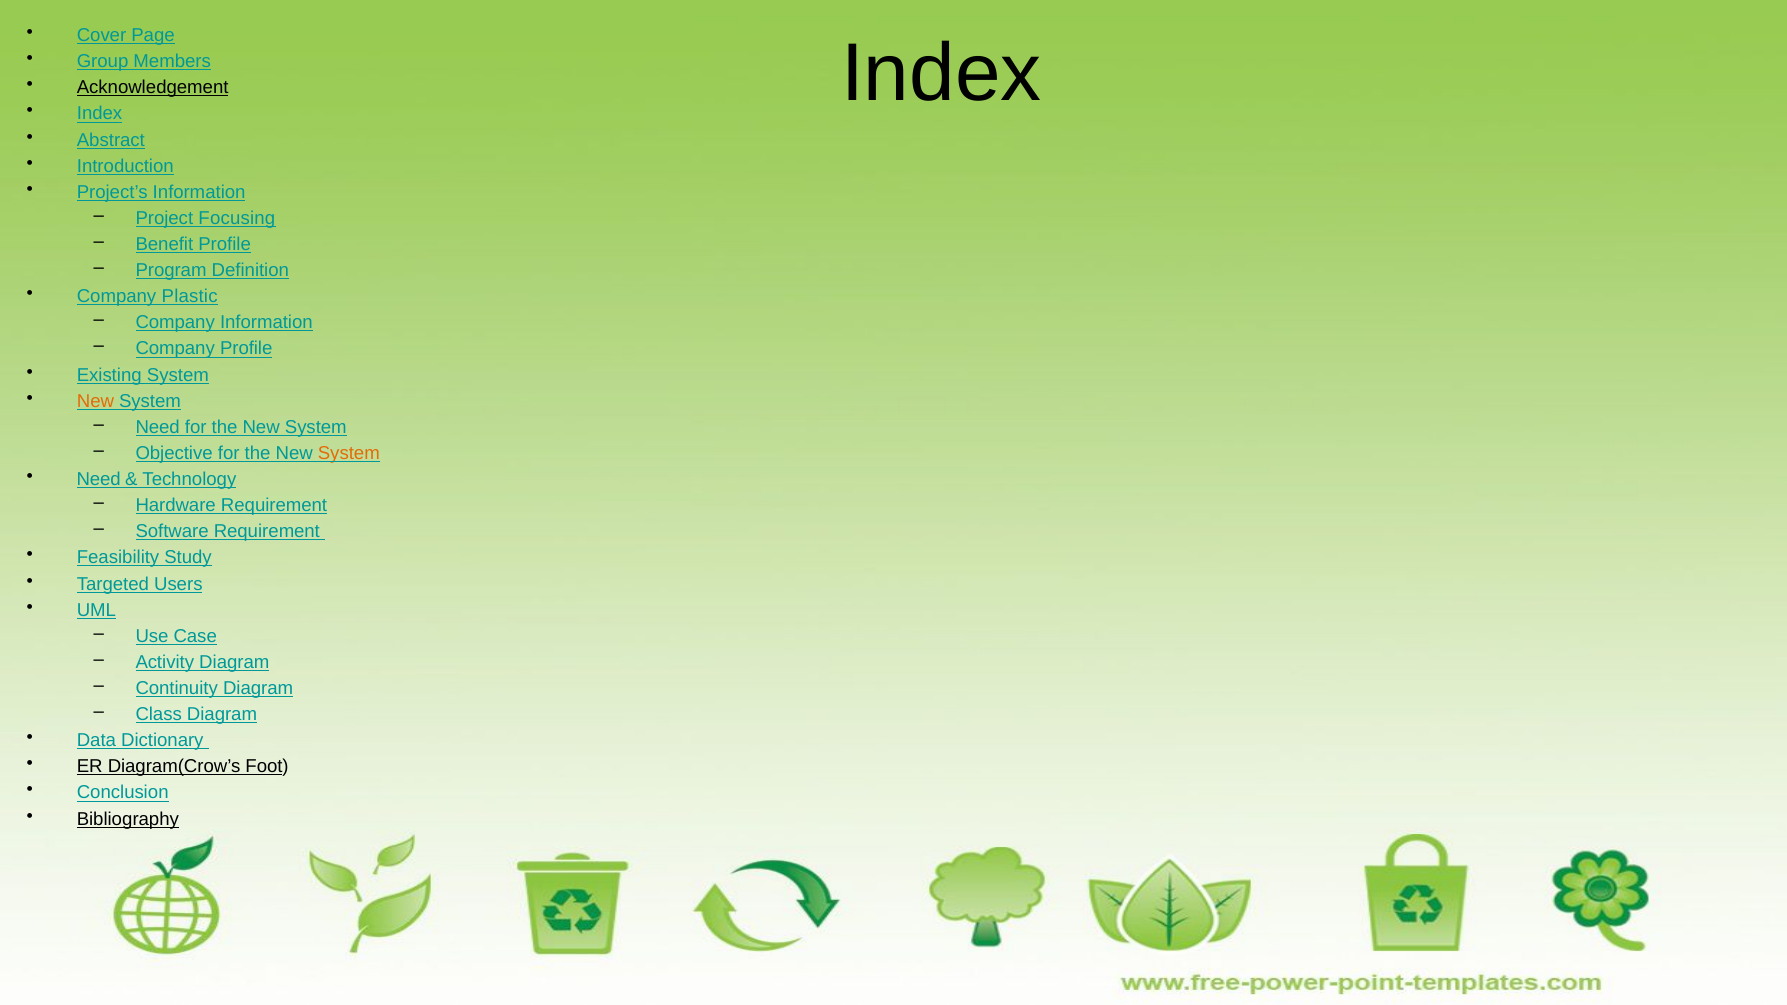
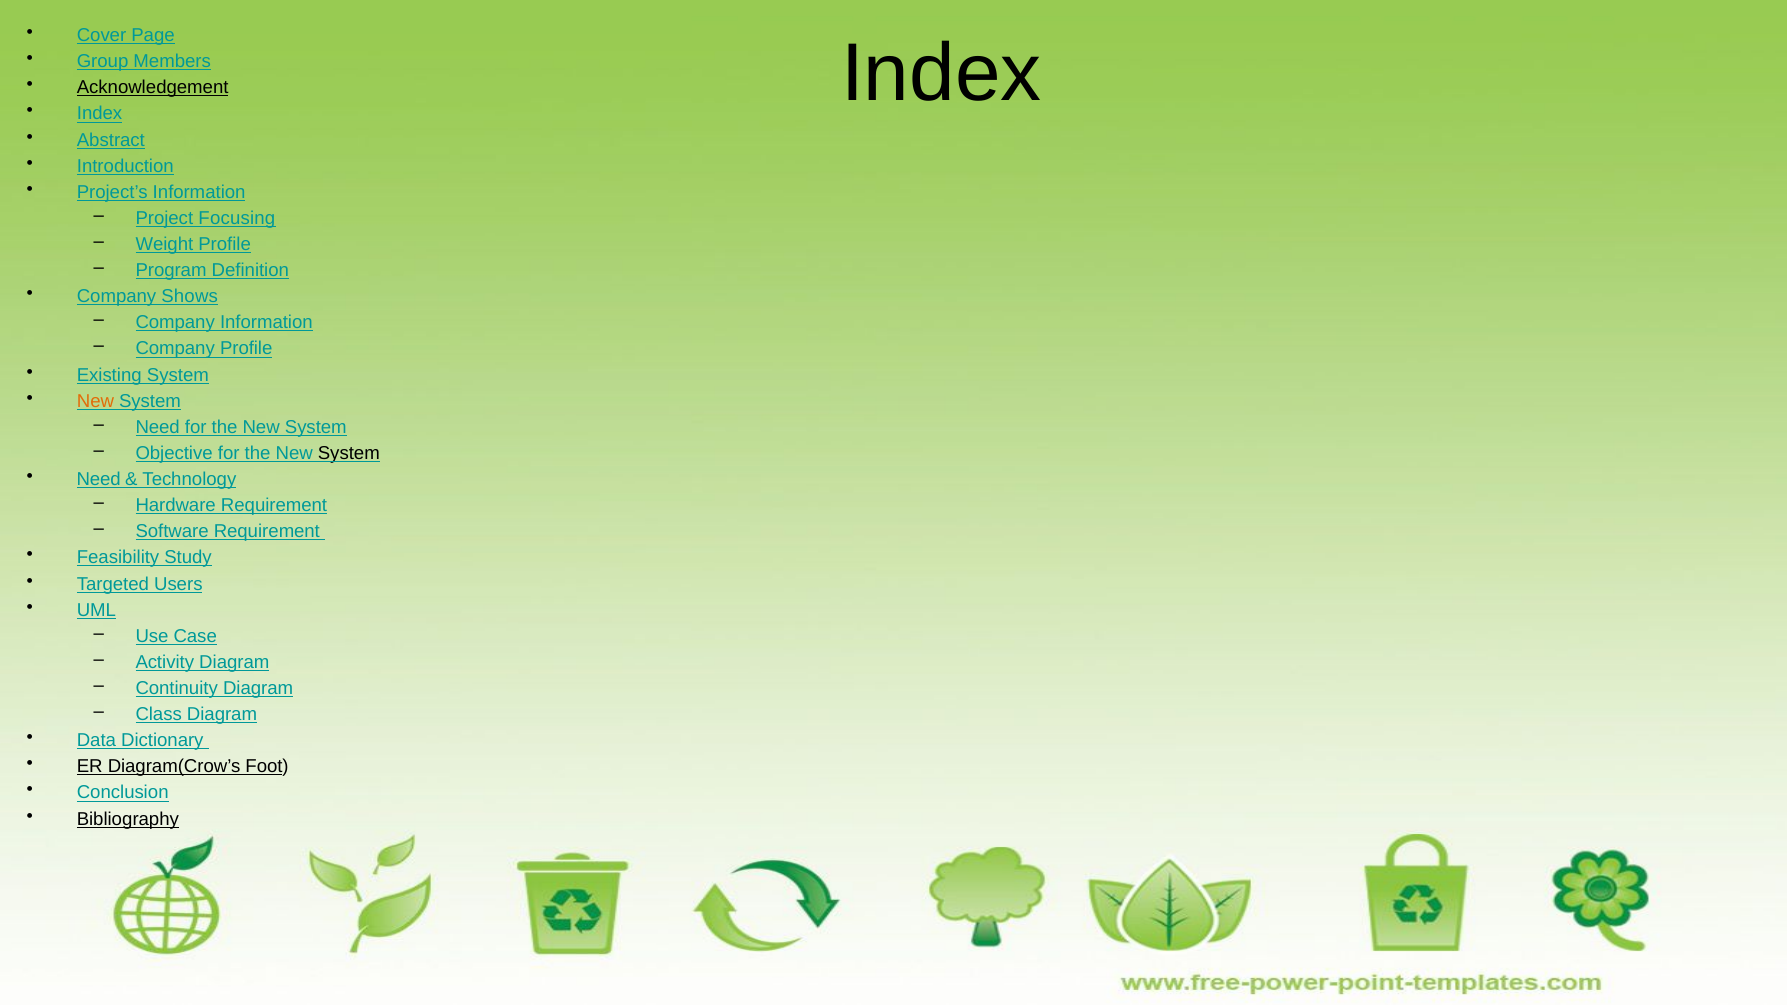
Benefit: Benefit -> Weight
Plastic: Plastic -> Shows
System at (349, 453) colour: orange -> black
